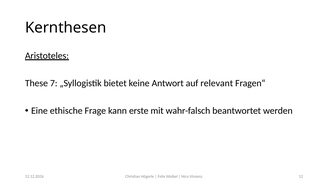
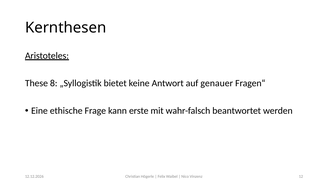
7: 7 -> 8
relevant: relevant -> genauer
